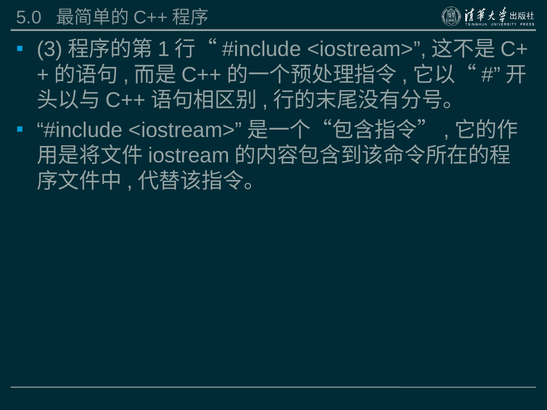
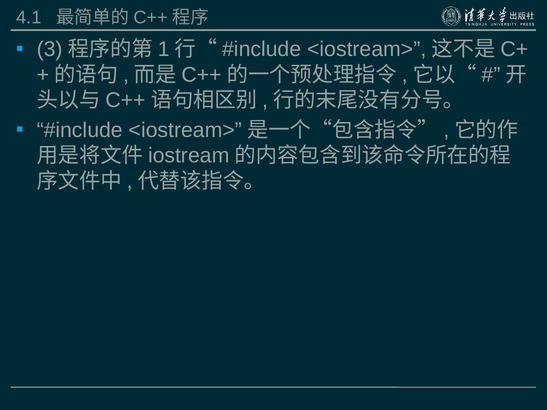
5.0: 5.0 -> 4.1
